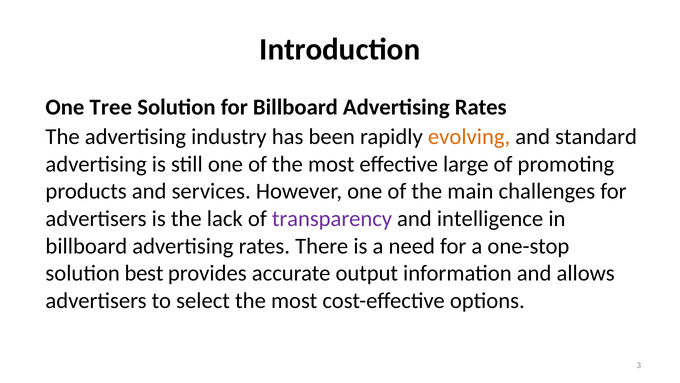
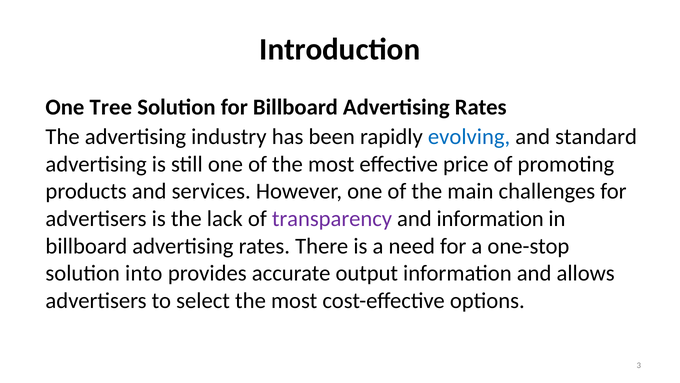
evolving colour: orange -> blue
large: large -> price
and intelligence: intelligence -> information
best: best -> into
